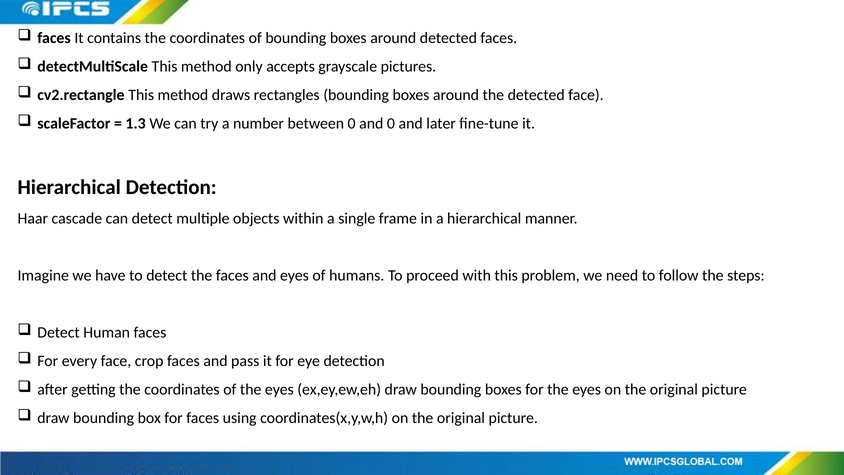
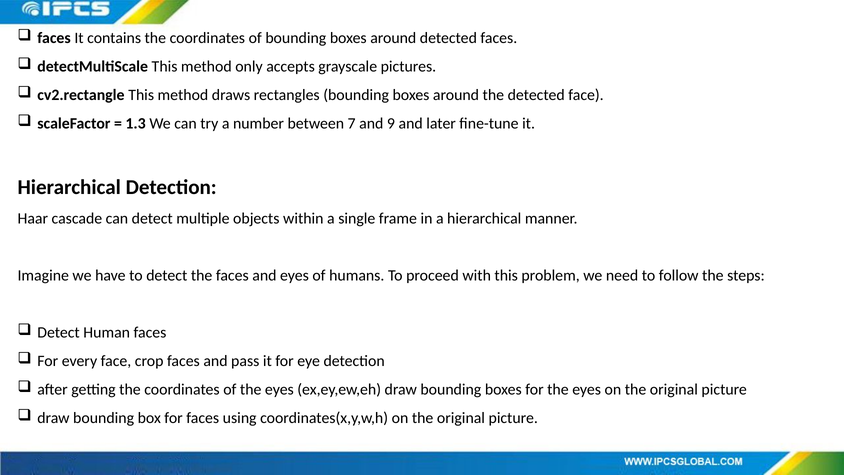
between 0: 0 -> 7
and 0: 0 -> 9
